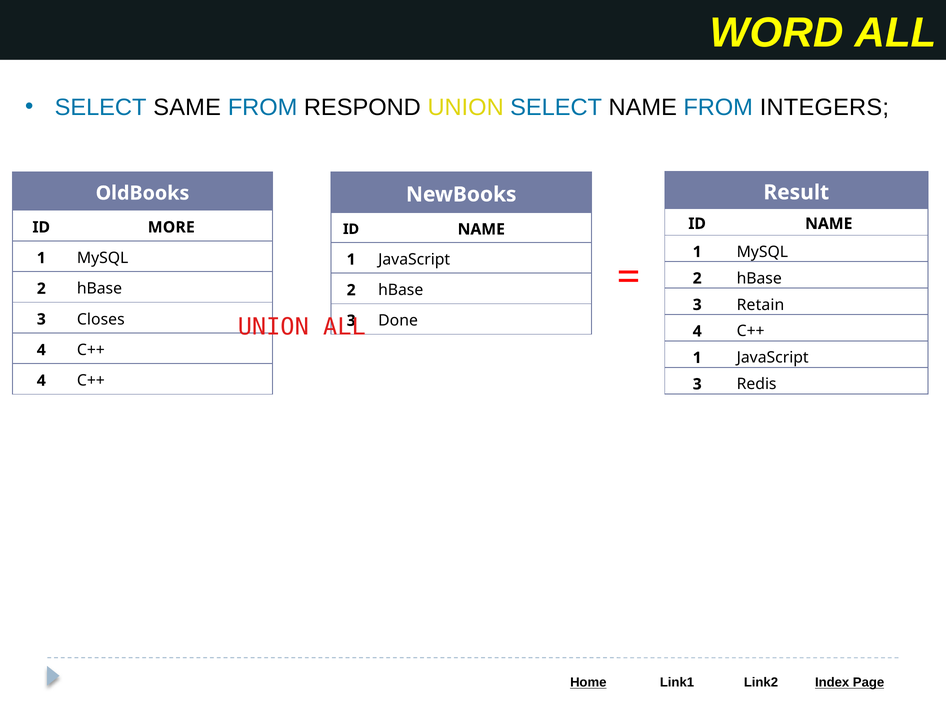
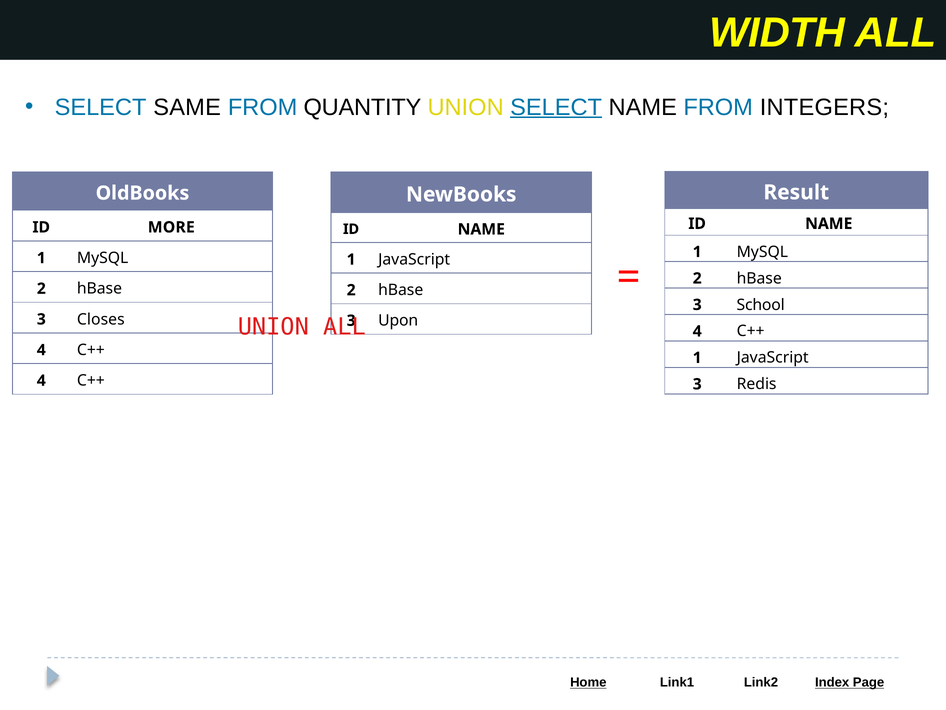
WORD: WORD -> WIDTH
RESPOND: RESPOND -> QUANTITY
SELECT at (556, 107) underline: none -> present
Retain: Retain -> School
Done: Done -> Upon
